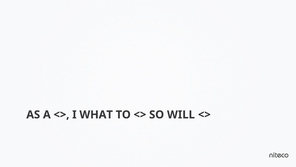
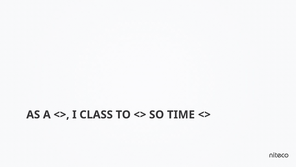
WHAT: WHAT -> CLASS
WILL: WILL -> TIME
